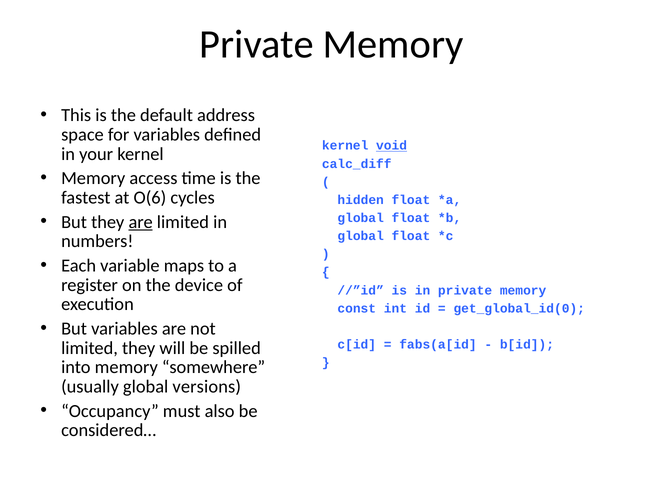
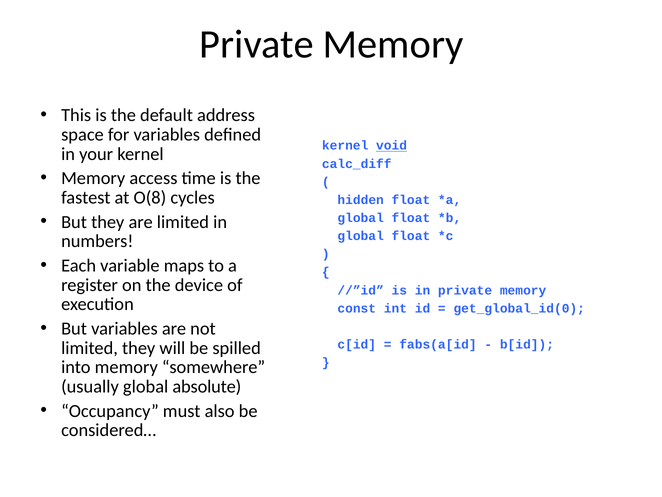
O(6: O(6 -> O(8
are at (141, 222) underline: present -> none
versions: versions -> absolute
